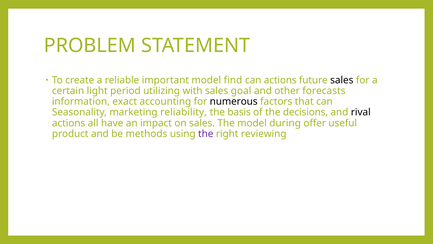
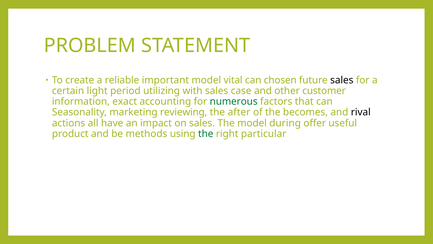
find: find -> vital
can actions: actions -> chosen
goal: goal -> case
forecasts: forecasts -> customer
numerous colour: black -> green
reliability: reliability -> reviewing
basis: basis -> after
decisions: decisions -> becomes
the at (206, 134) colour: purple -> green
reviewing: reviewing -> particular
